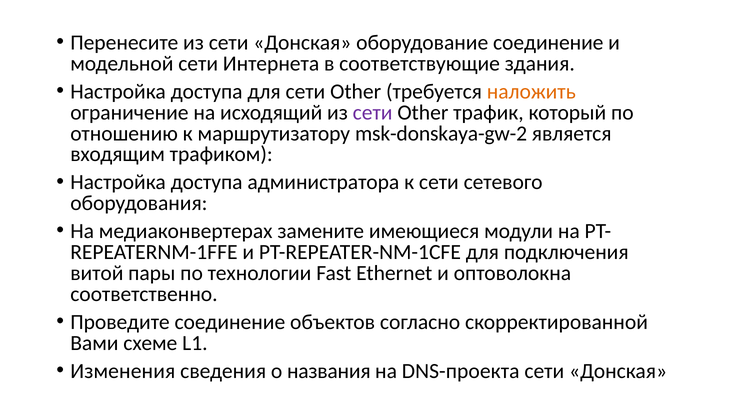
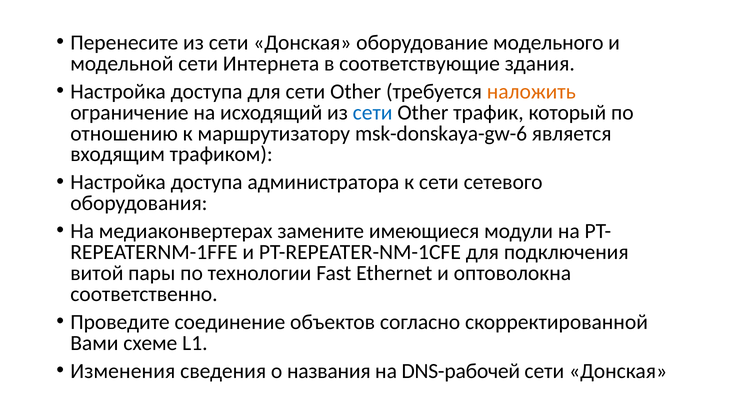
оборудование соединение: соединение -> модельного
сети at (373, 112) colour: purple -> blue
msk-donskaya-gw-2: msk-donskaya-gw-2 -> msk-donskaya-gw-6
DNS-проекта: DNS-проекта -> DNS-рабочей
